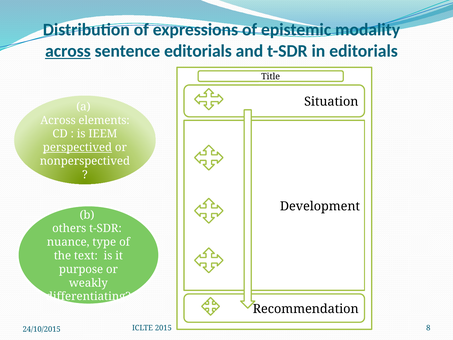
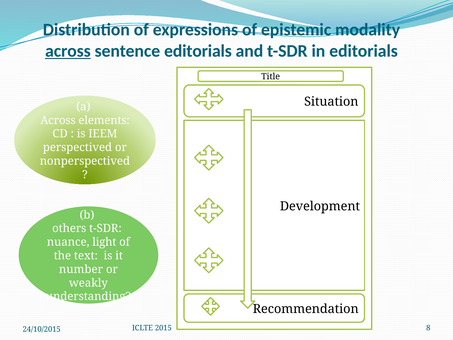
perspectived underline: present -> none
type: type -> light
purpose: purpose -> number
differentiating: differentiating -> understanding
